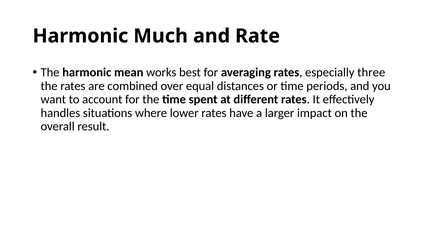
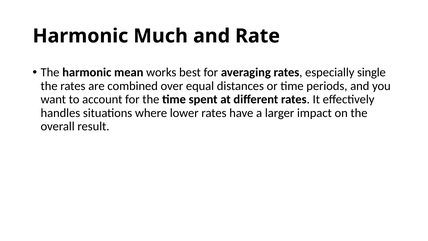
three: three -> single
